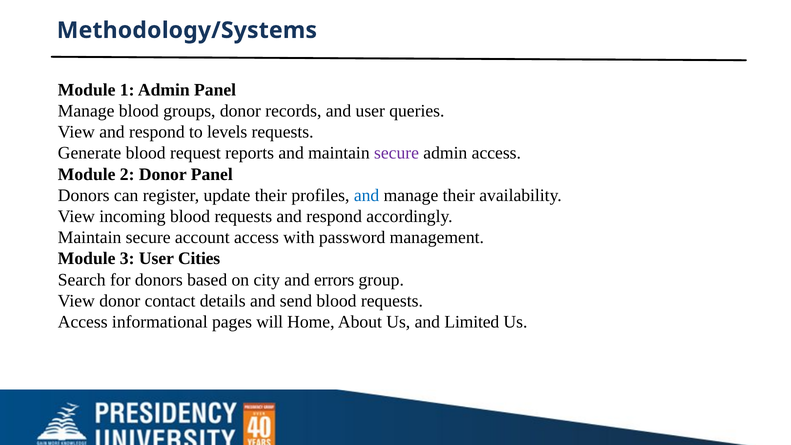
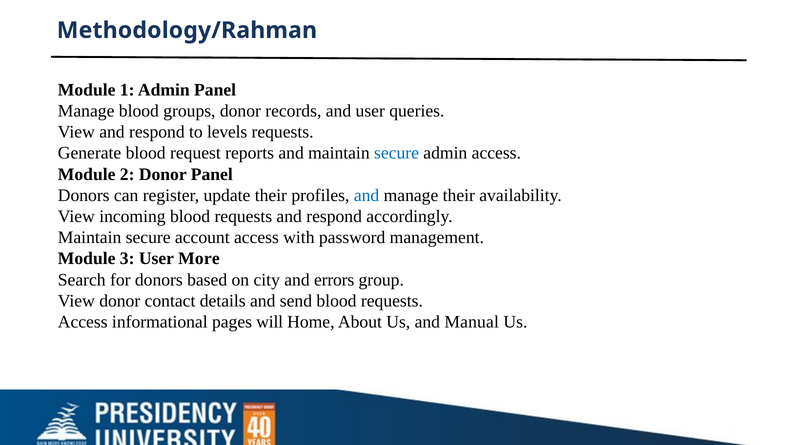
Methodology/Systems: Methodology/Systems -> Methodology/Rahman
secure at (397, 153) colour: purple -> blue
Cities: Cities -> More
Limited: Limited -> Manual
